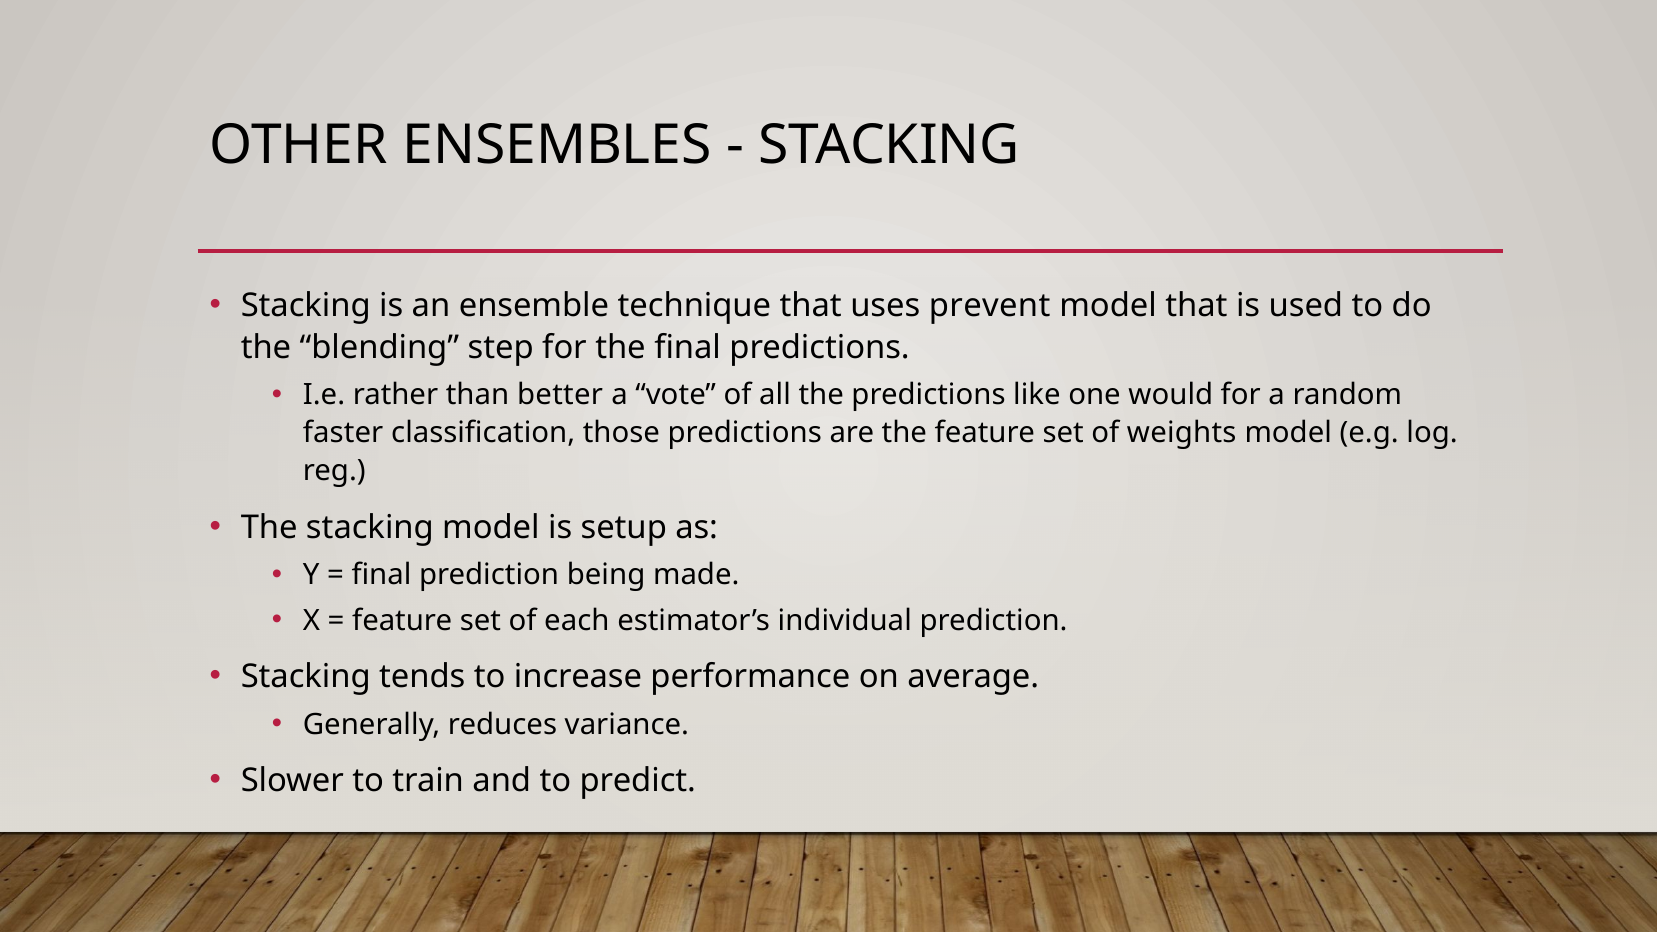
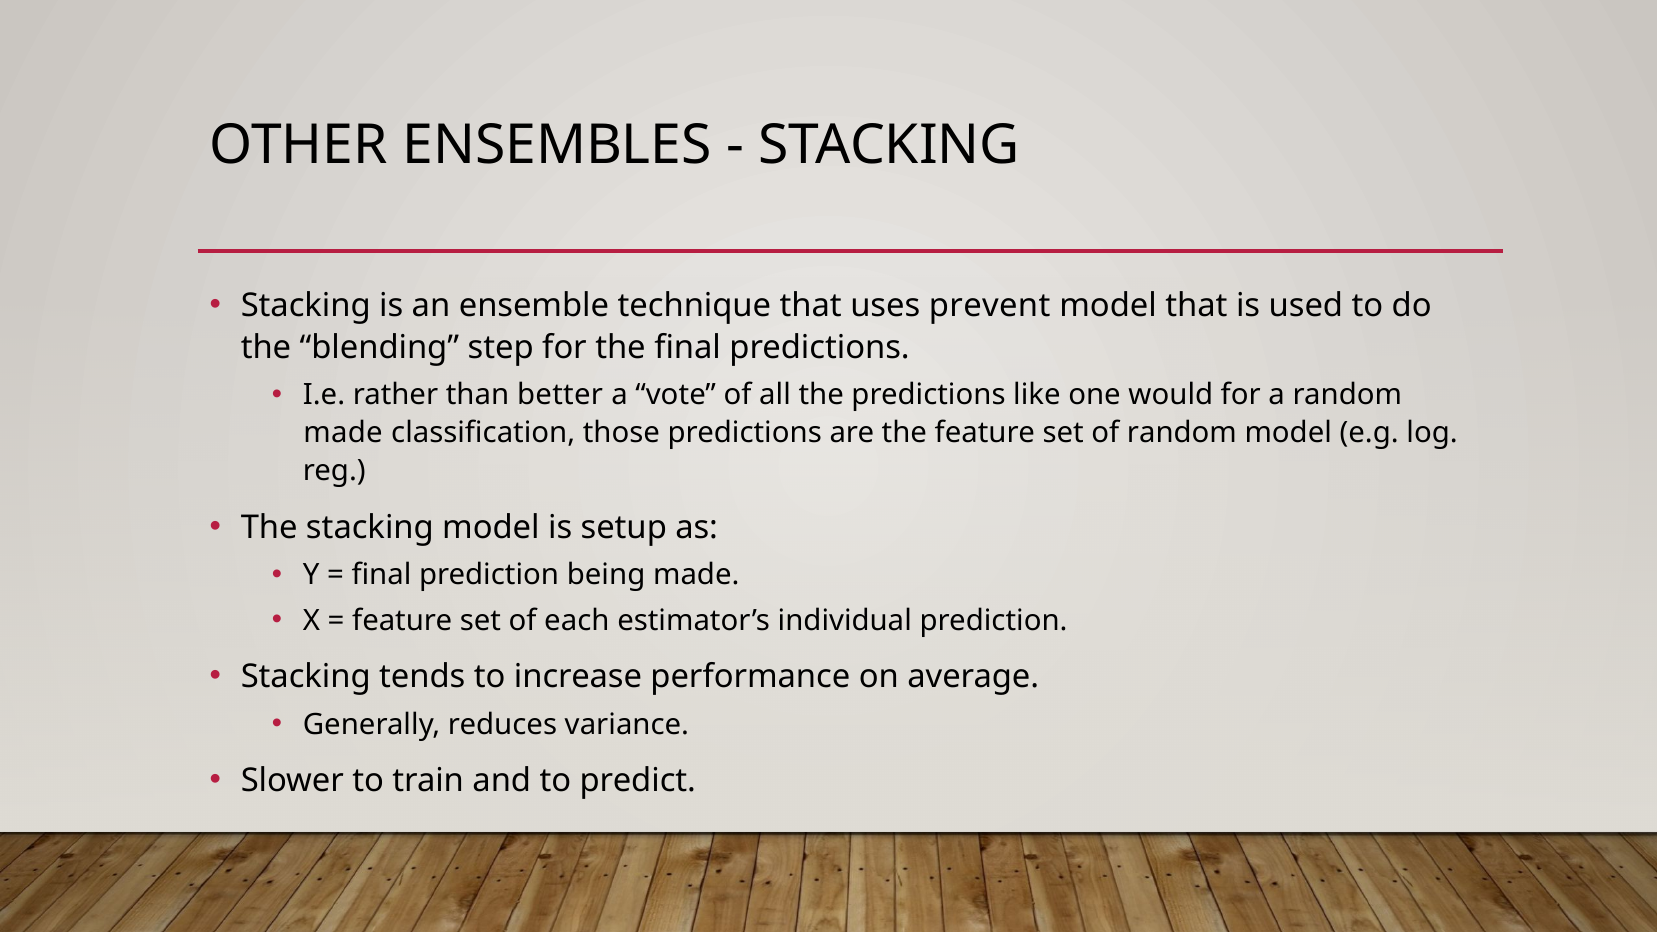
faster at (343, 433): faster -> made
of weights: weights -> random
